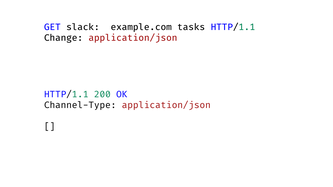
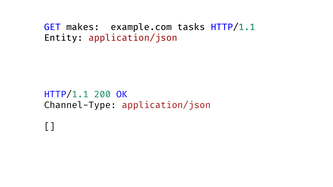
slack://example.com/tasks: slack://example.com/tasks -> makes://example.com/tasks
Change: Change -> Entity
